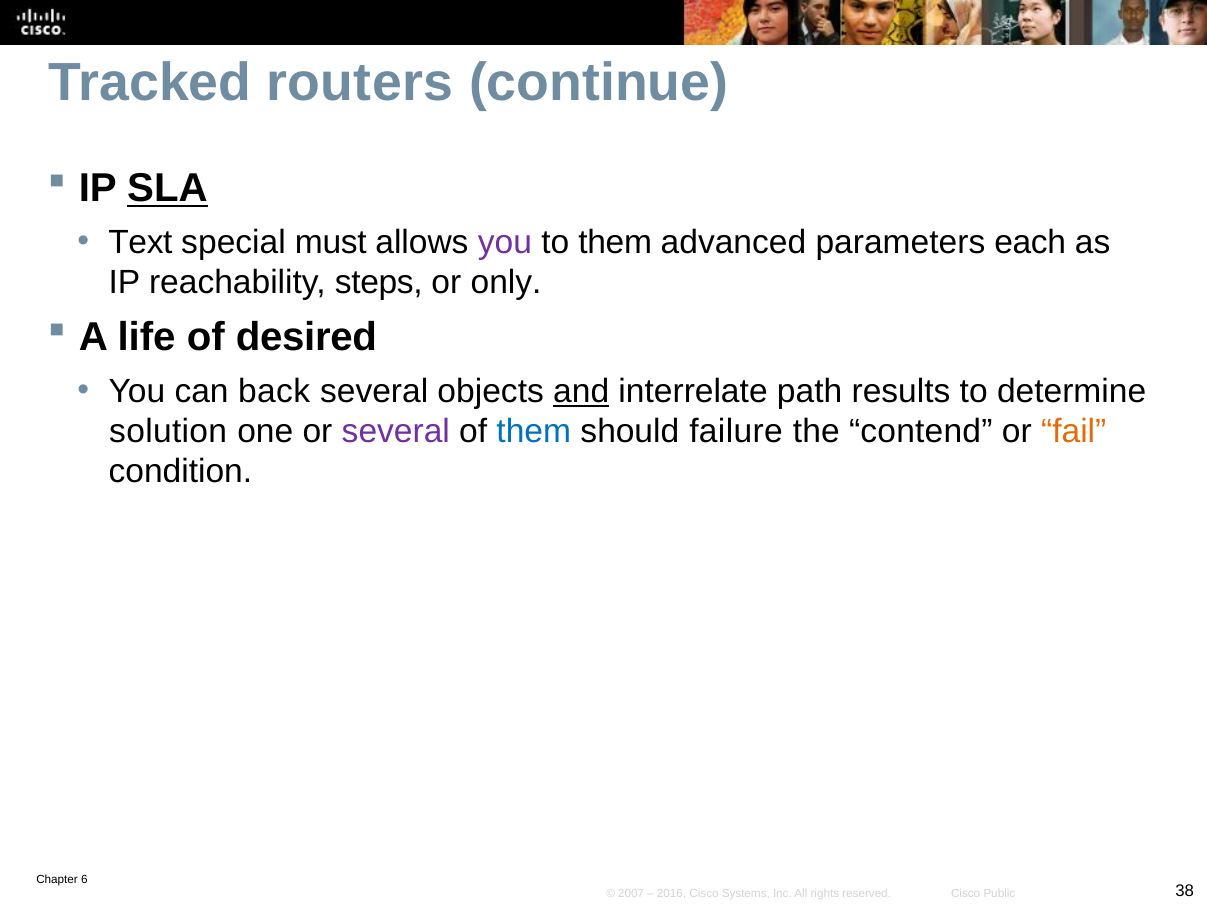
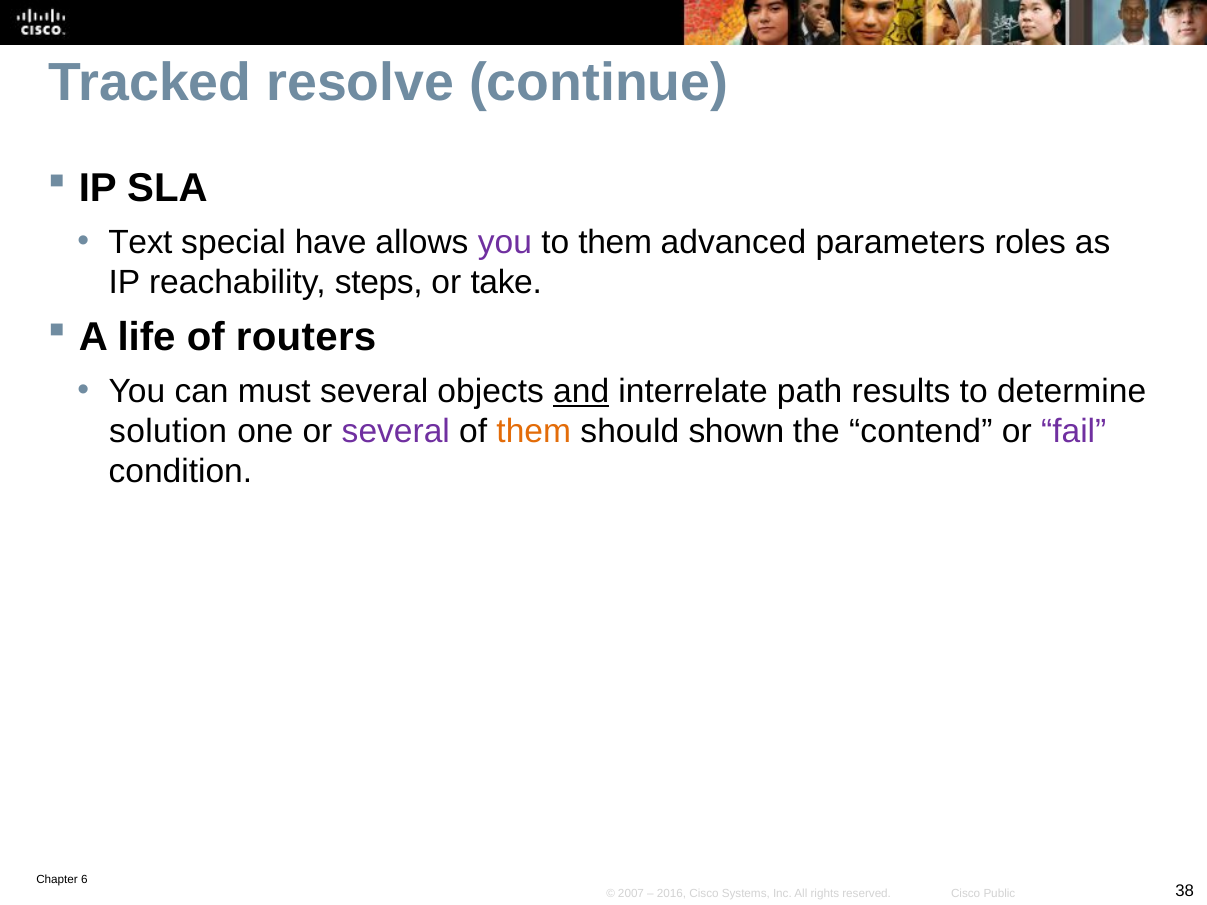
routers: routers -> resolve
SLA underline: present -> none
must: must -> have
each: each -> roles
only: only -> take
desired: desired -> routers
back: back -> must
them at (534, 432) colour: blue -> orange
failure: failure -> shown
fail colour: orange -> purple
